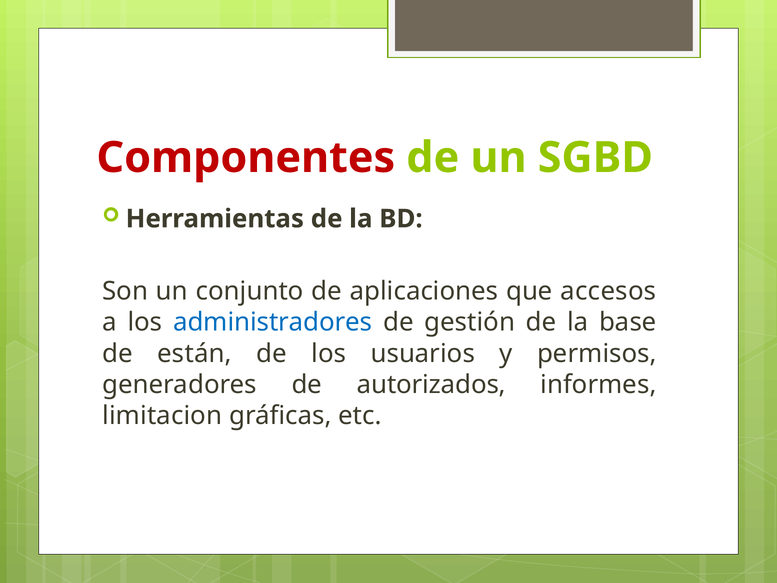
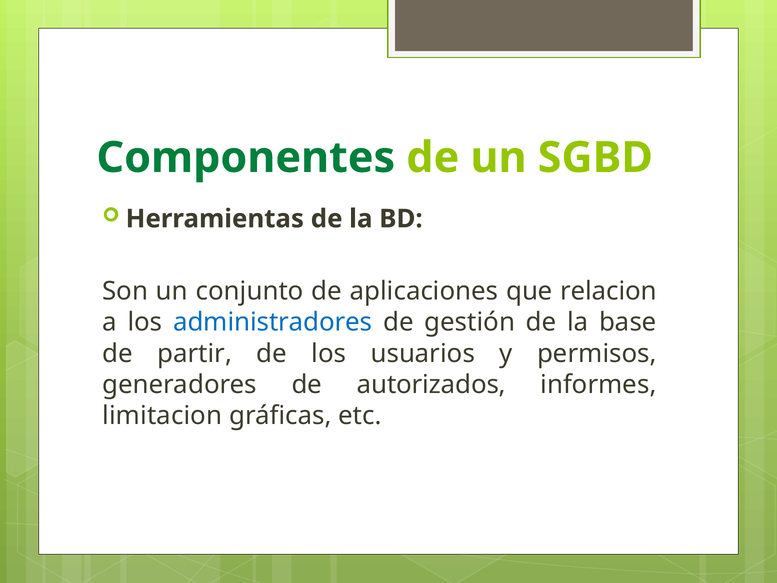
Componentes colour: red -> green
accesos: accesos -> relacion
están: están -> partir
